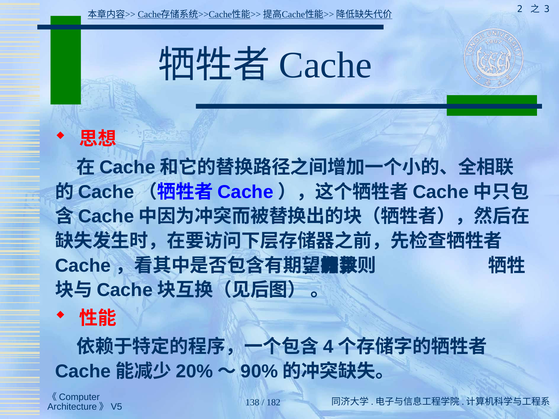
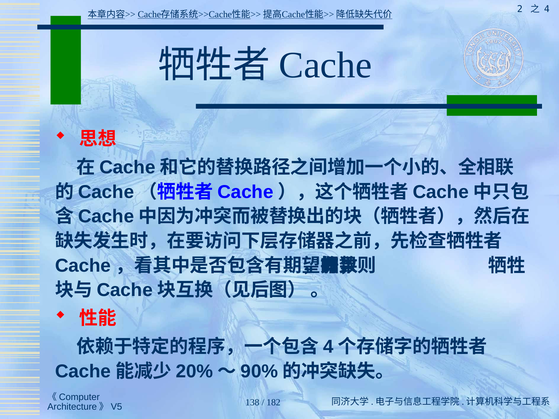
3: 3 -> 4
